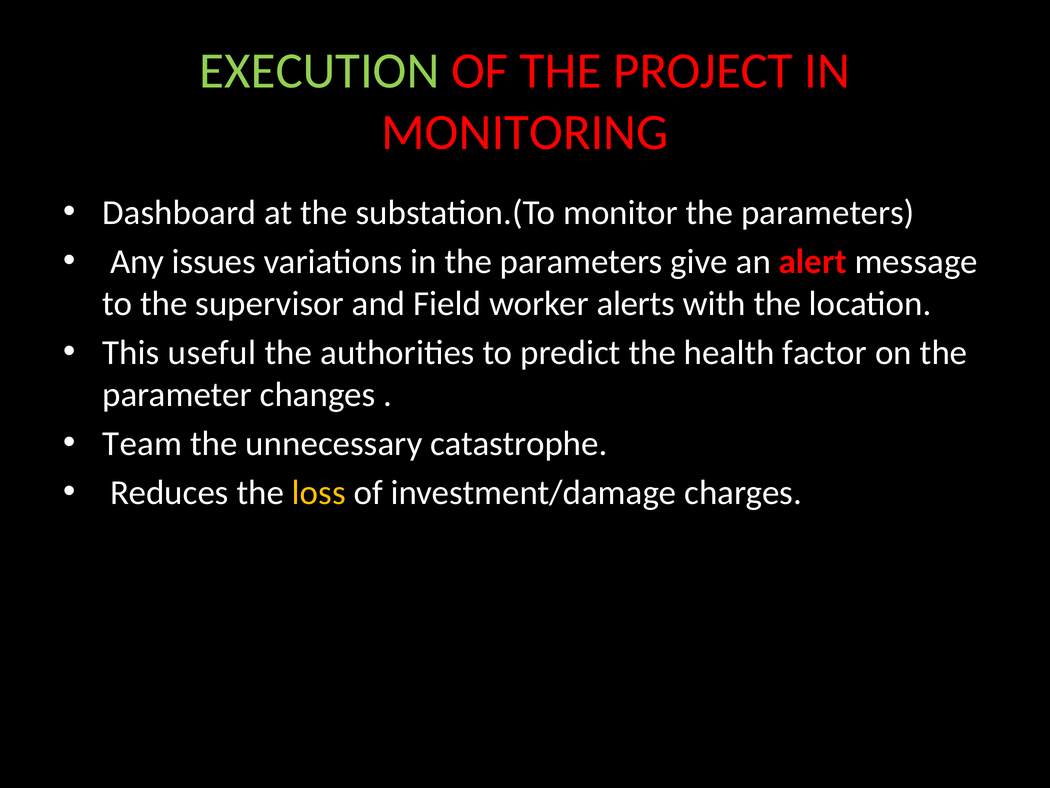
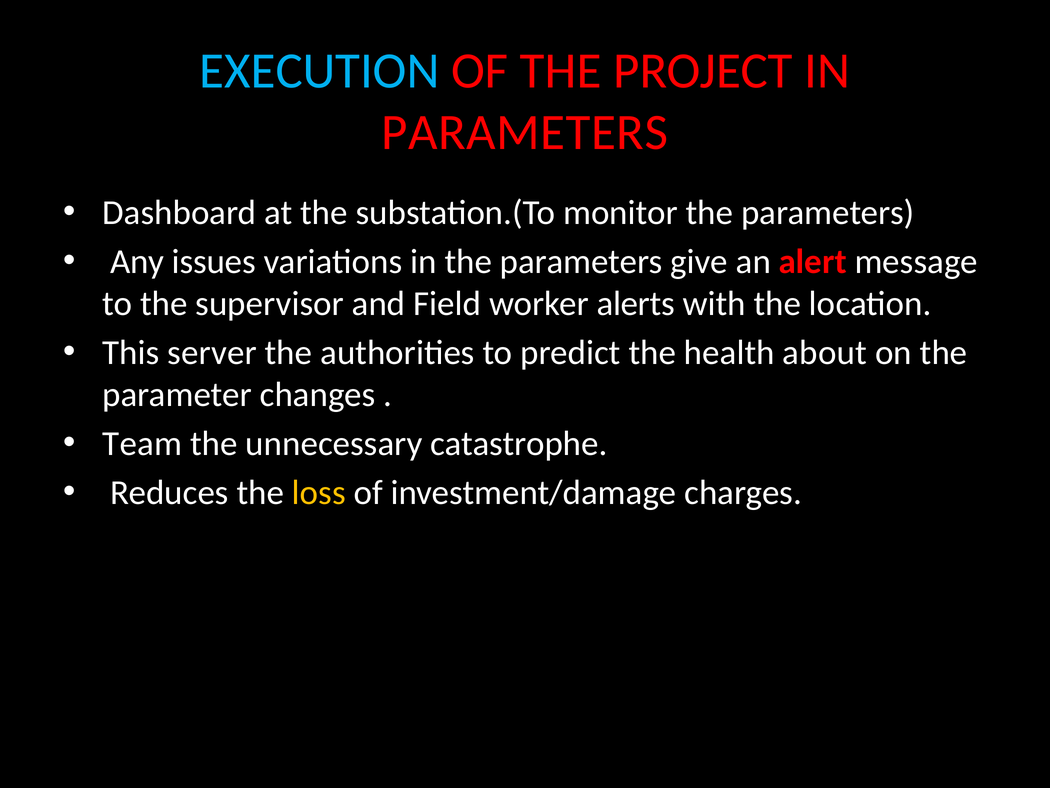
EXECUTION colour: light green -> light blue
MONITORING at (525, 132): MONITORING -> PARAMETERS
useful: useful -> server
factor: factor -> about
